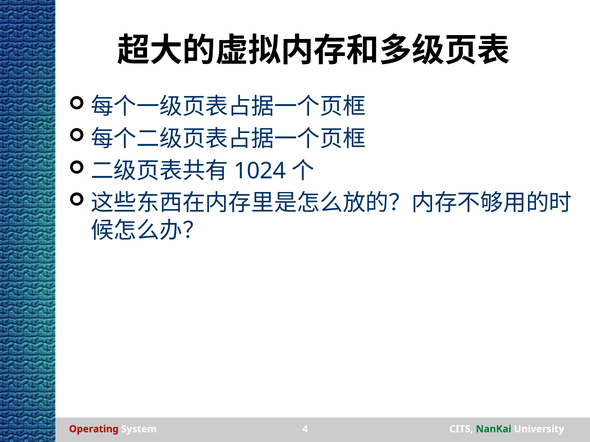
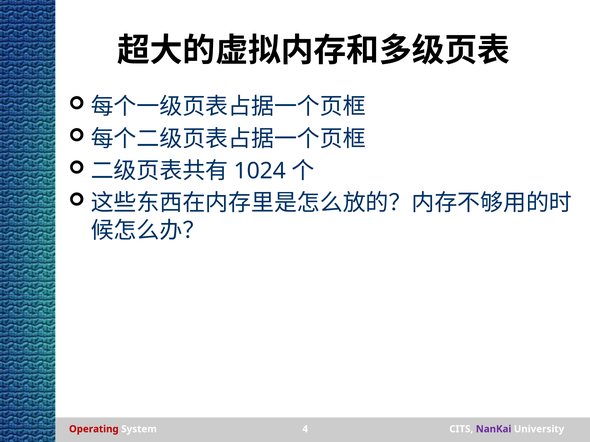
NanKai colour: green -> purple
